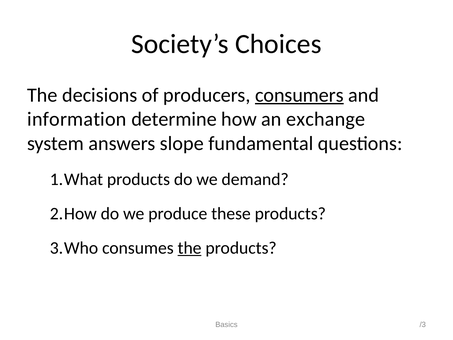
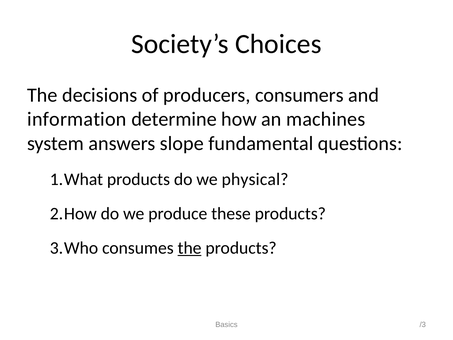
consumers underline: present -> none
exchange: exchange -> machines
demand: demand -> physical
